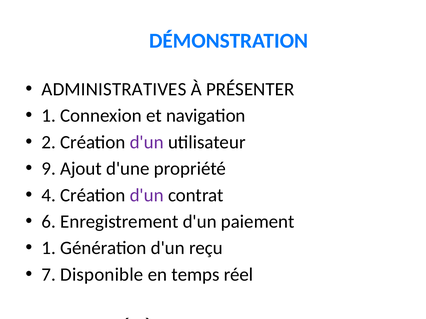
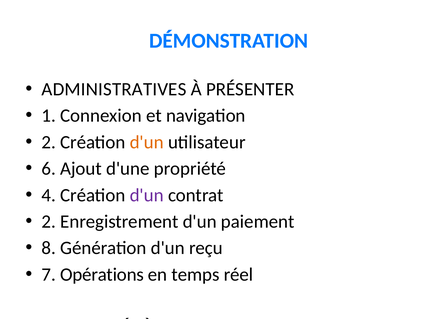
d'un at (147, 142) colour: purple -> orange
9: 9 -> 6
6 at (49, 222): 6 -> 2
1 at (49, 248): 1 -> 8
7 Disponible: Disponible -> Opérations
